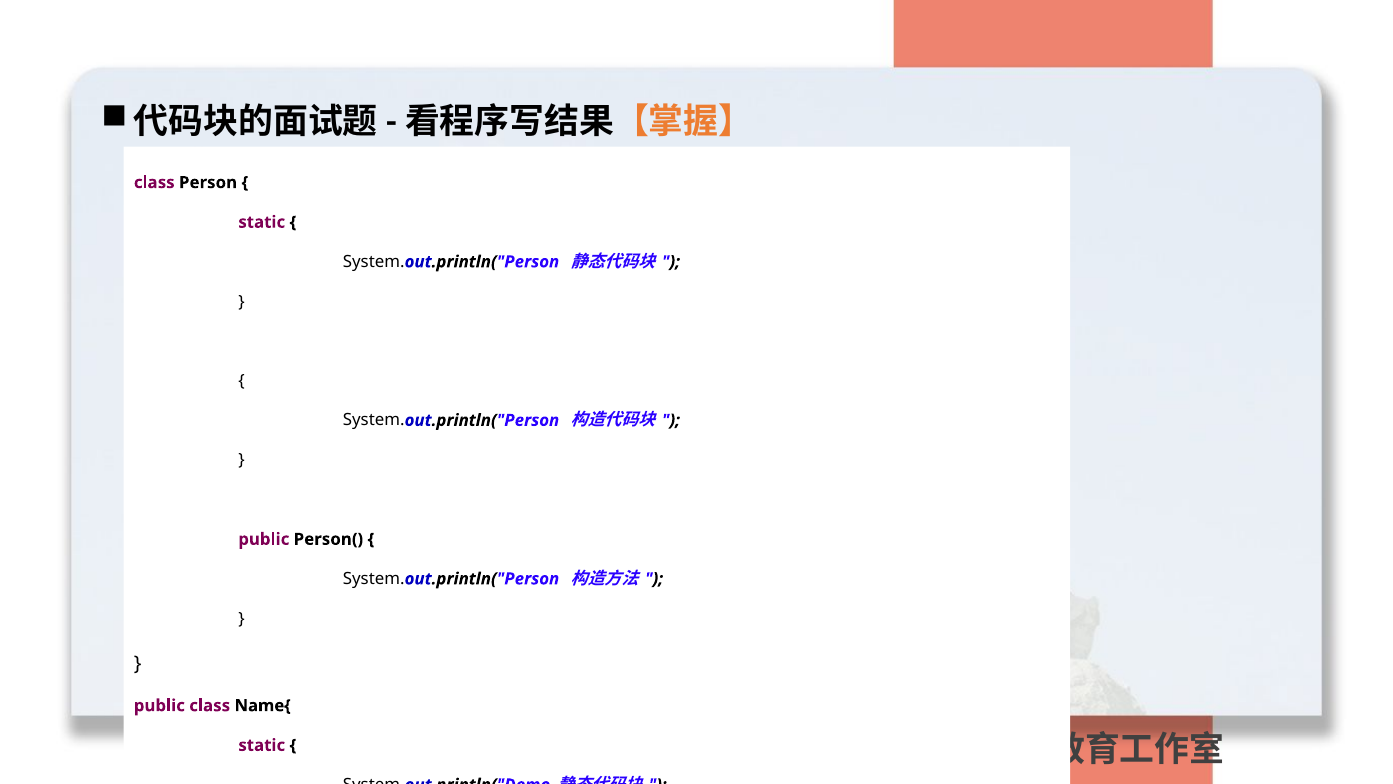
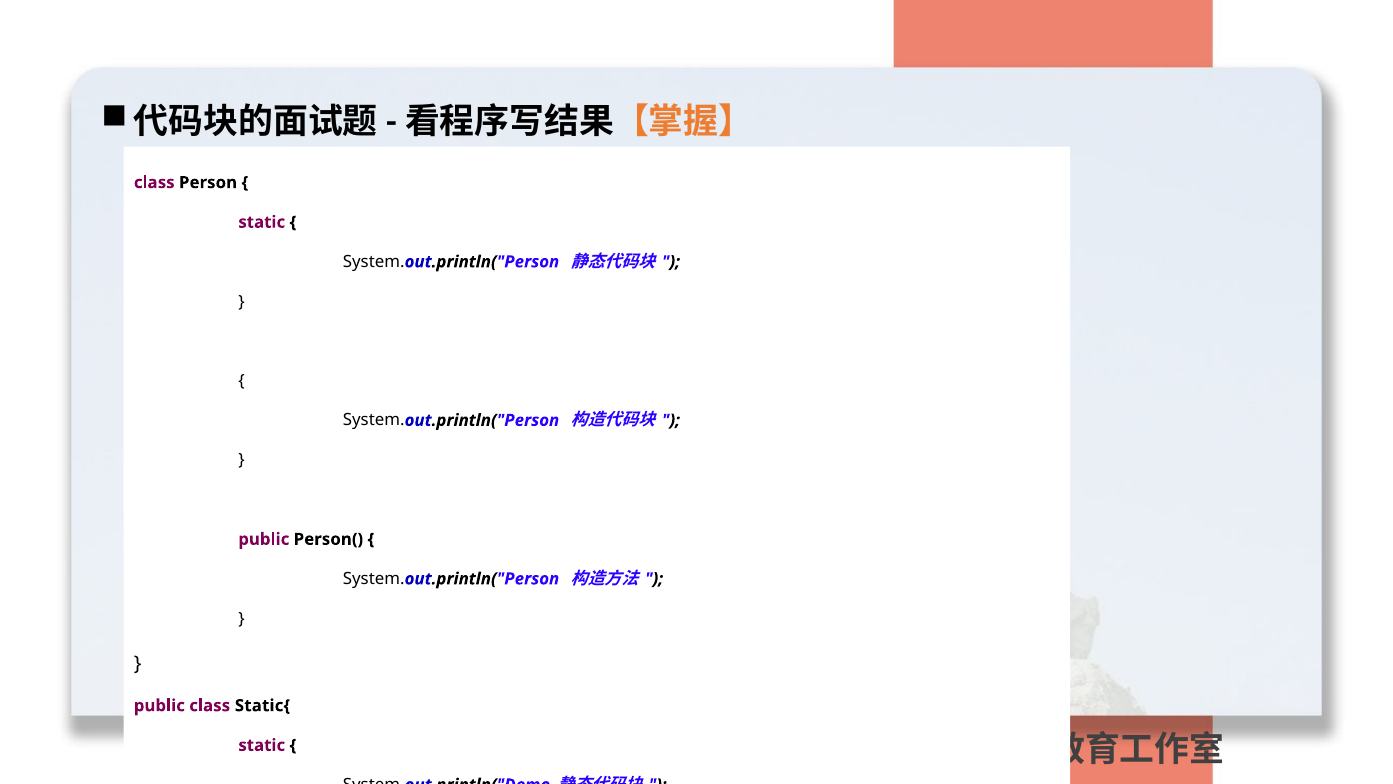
Name{: Name{ -> Static{
